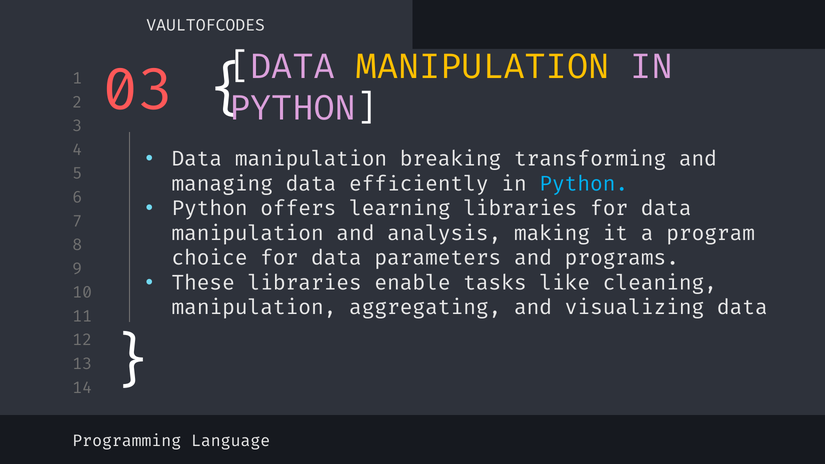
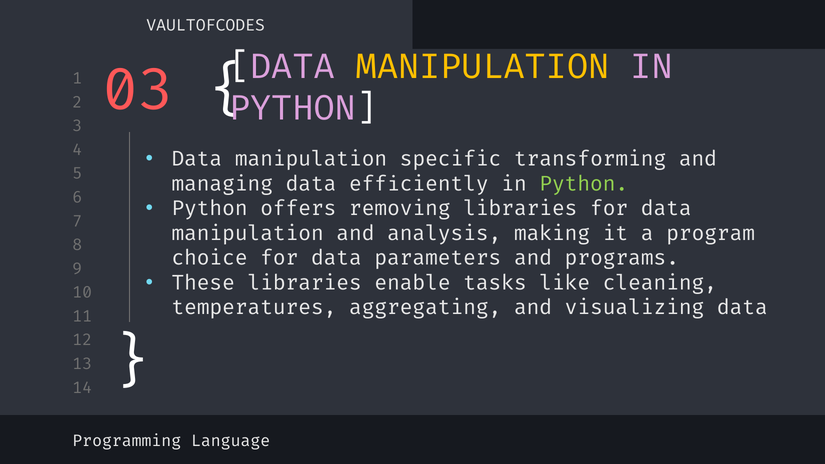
breaking: breaking -> specific
Python at (584, 184) colour: light blue -> light green
learning: learning -> removing
manipulation at (254, 308): manipulation -> temperatures
